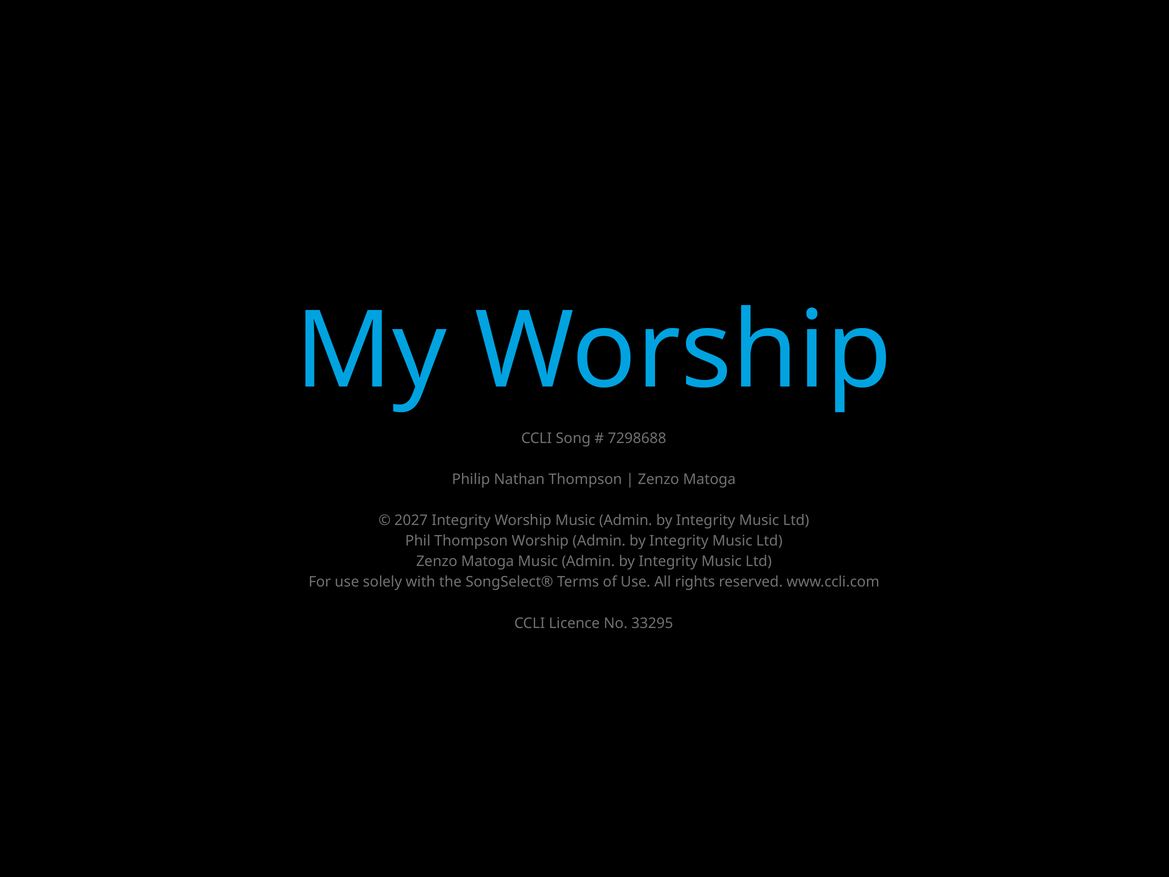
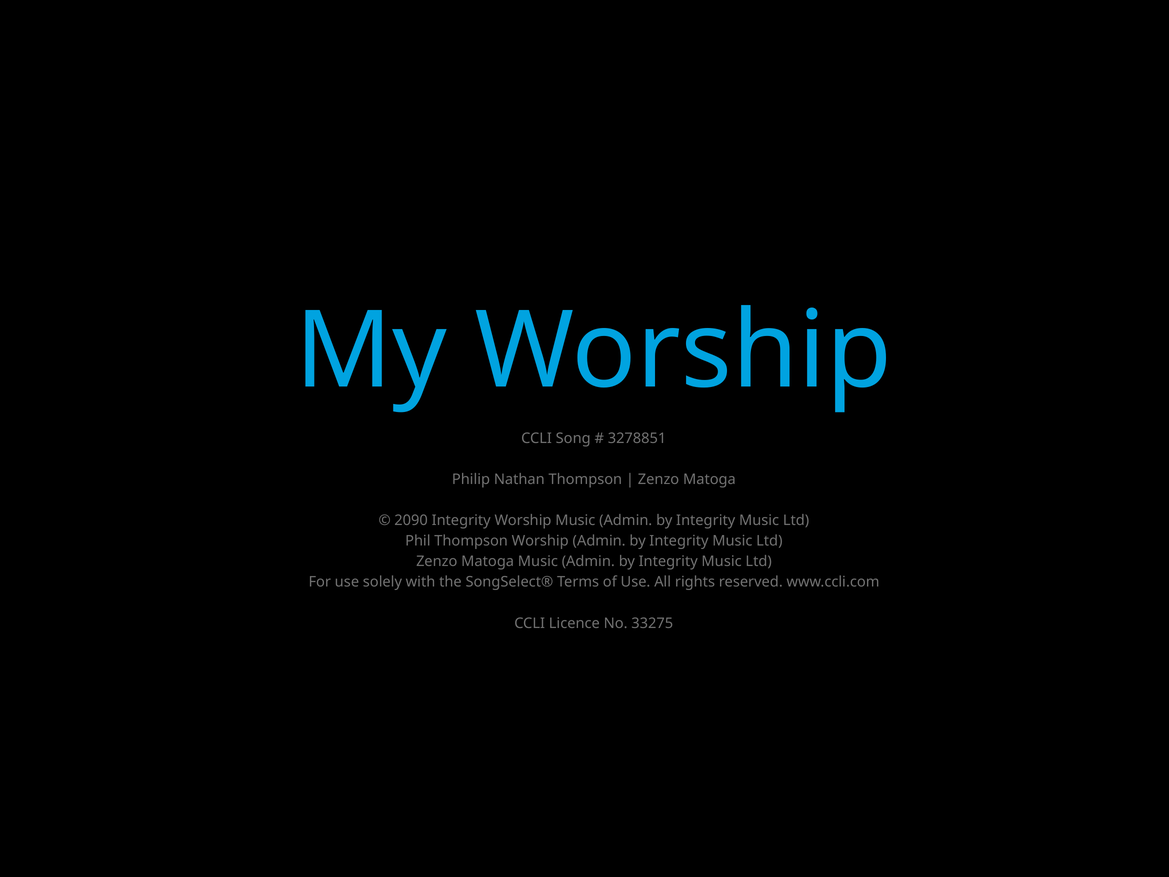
7298688: 7298688 -> 3278851
2027: 2027 -> 2090
33295: 33295 -> 33275
